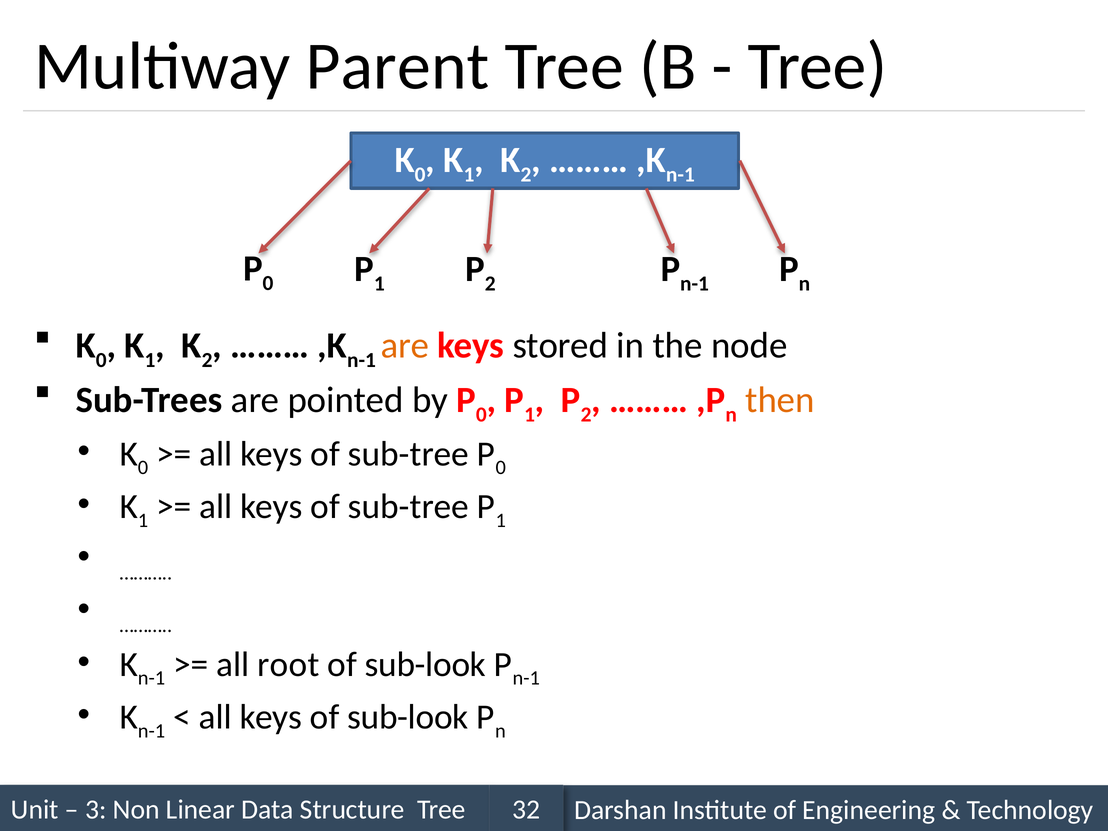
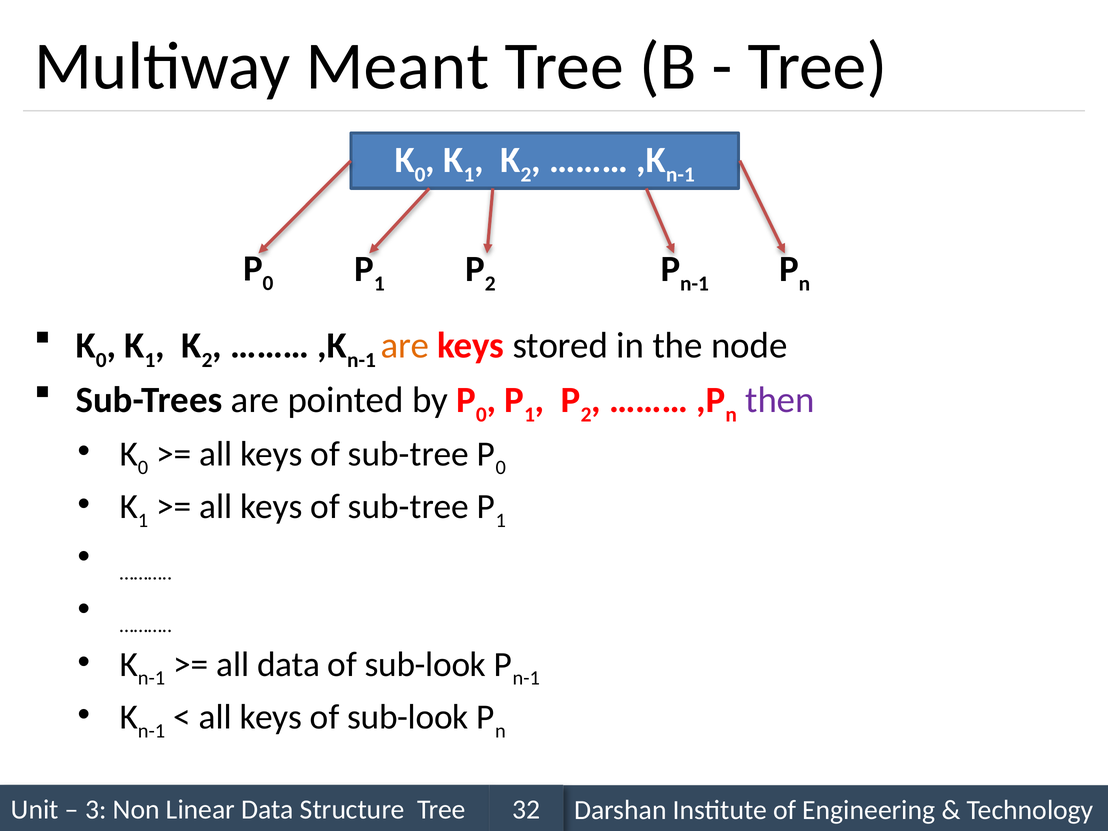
Parent: Parent -> Meant
then colour: orange -> purple
all root: root -> data
